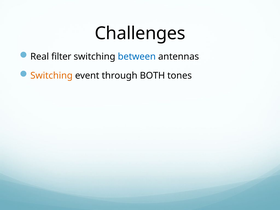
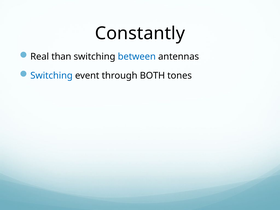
Challenges: Challenges -> Constantly
filter: filter -> than
Switching at (51, 76) colour: orange -> blue
